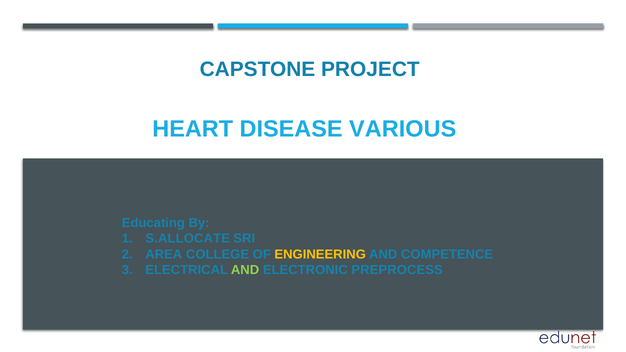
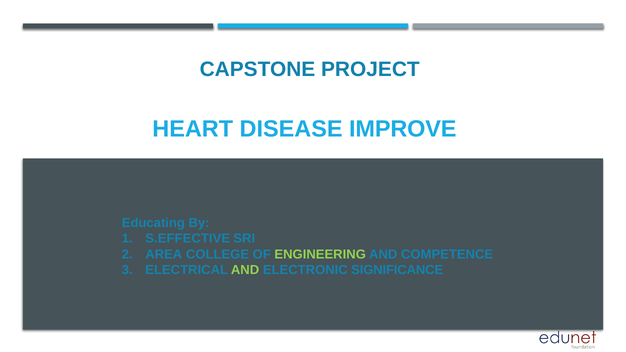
VARIOUS: VARIOUS -> IMPROVE
S.ALLOCATE: S.ALLOCATE -> S.EFFECTIVE
ENGINEERING colour: yellow -> light green
PREPROCESS: PREPROCESS -> SIGNIFICANCE
